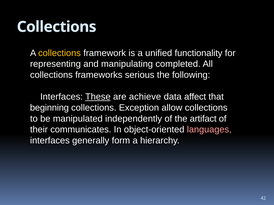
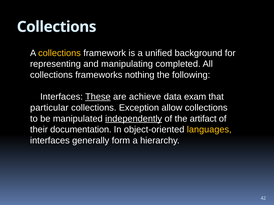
functionality: functionality -> background
serious: serious -> nothing
affect: affect -> exam
beginning: beginning -> particular
independently underline: none -> present
communicates: communicates -> documentation
languages colour: pink -> yellow
